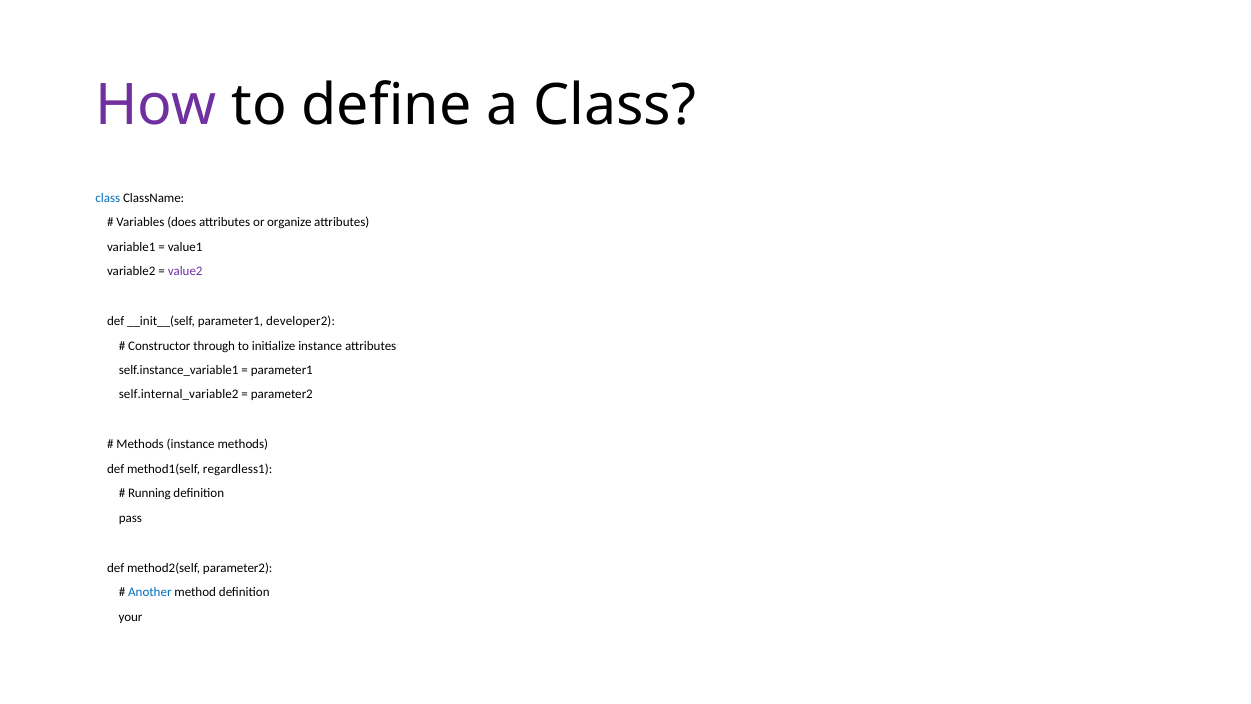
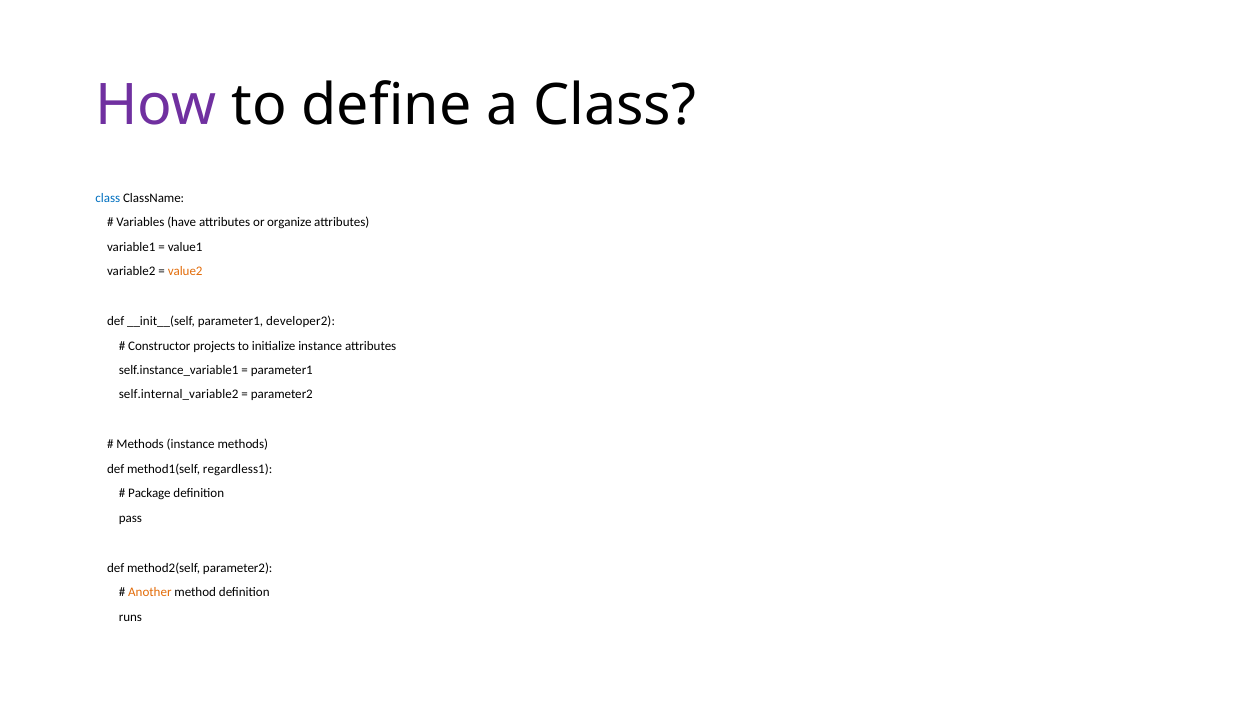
does: does -> have
value2 colour: purple -> orange
through: through -> projects
Running: Running -> Package
Another colour: blue -> orange
your: your -> runs
